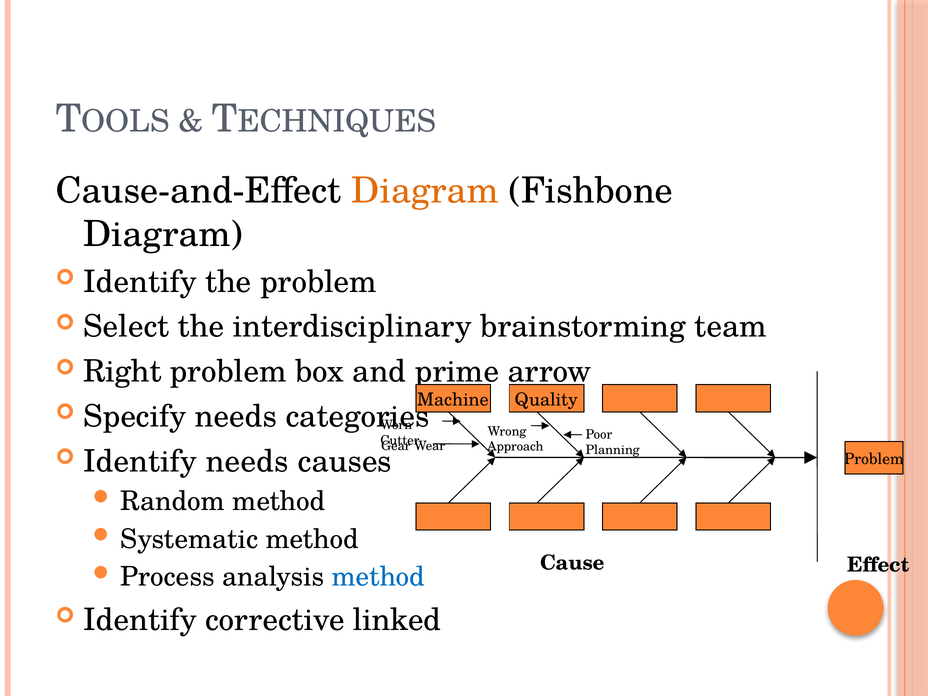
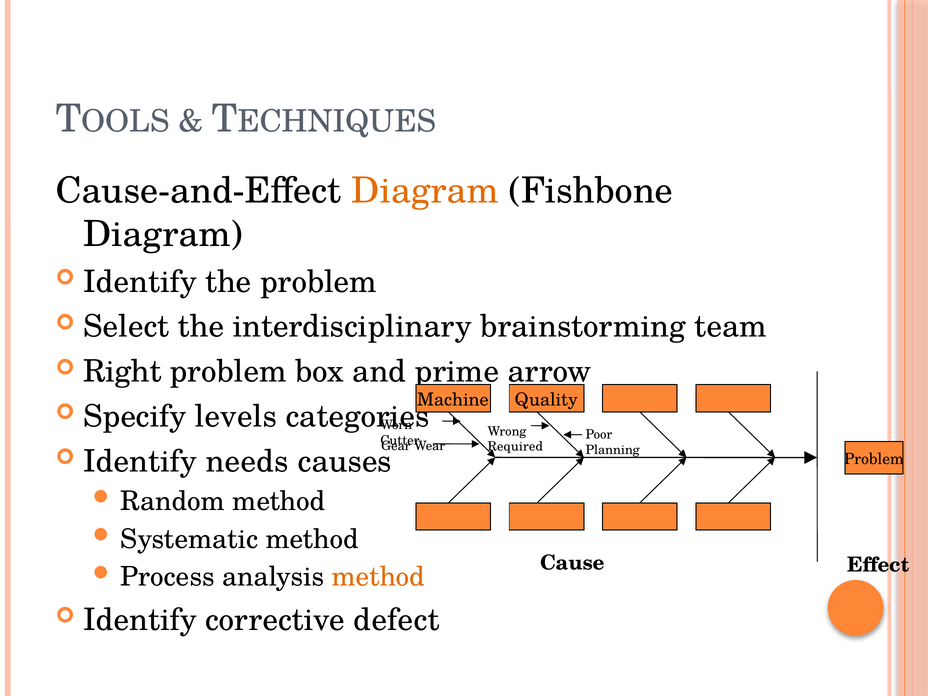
Specify needs: needs -> levels
Approach: Approach -> Required
method at (378, 577) colour: blue -> orange
linked: linked -> defect
